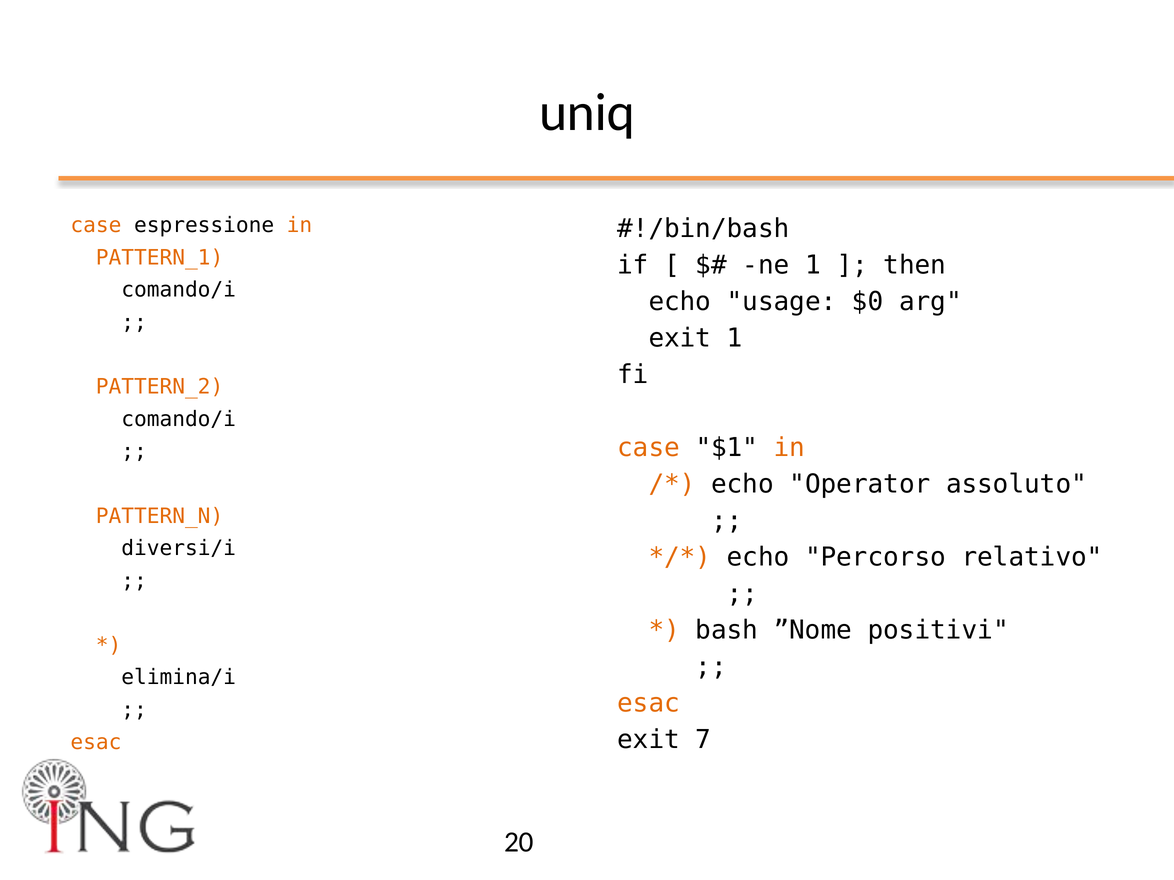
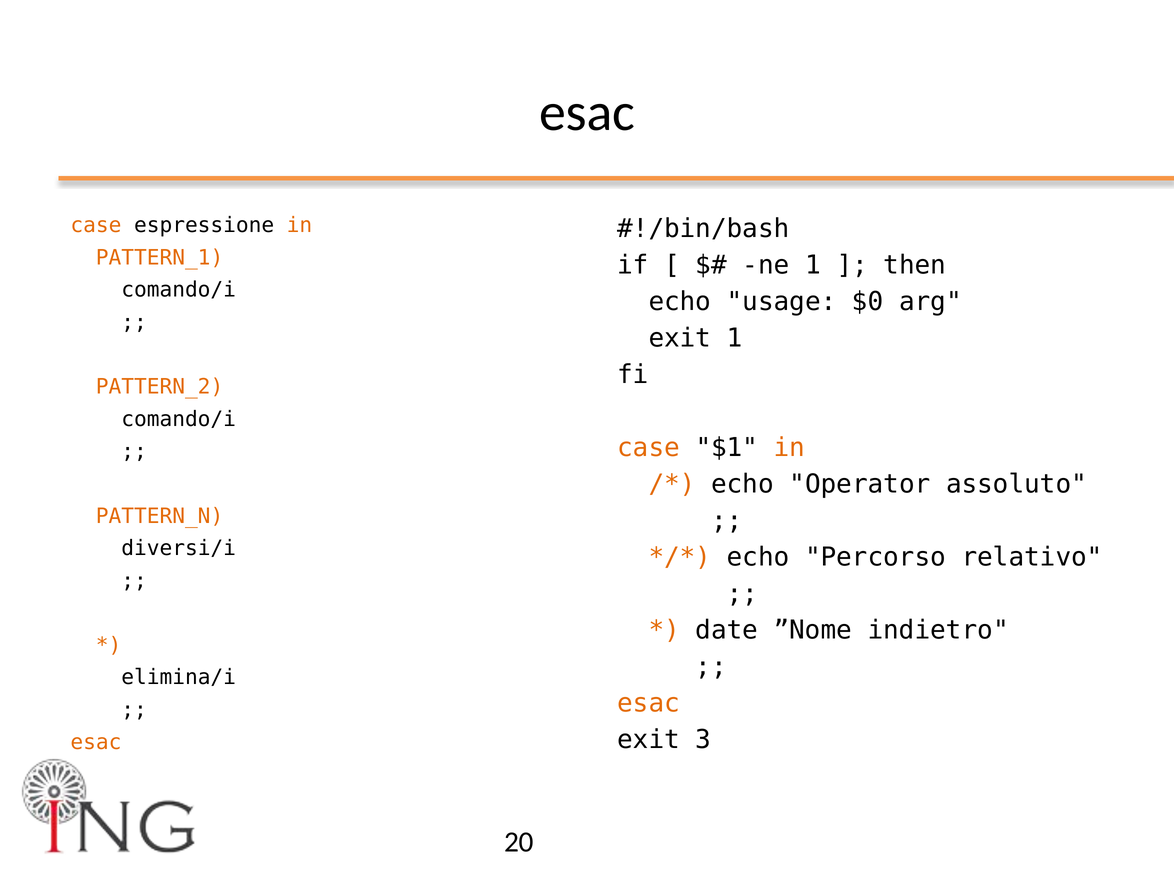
uniq at (587, 112): uniq -> esac
bash: bash -> date
positivi: positivi -> indietro
7: 7 -> 3
